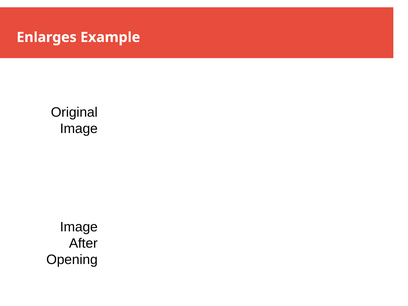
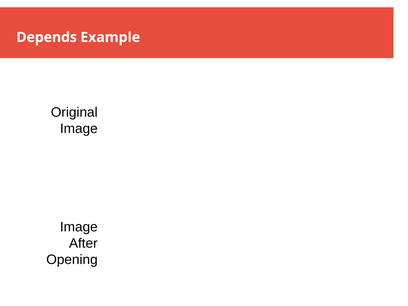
Enlarges: Enlarges -> Depends
